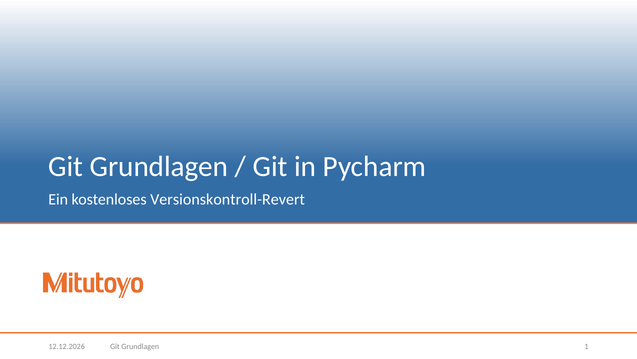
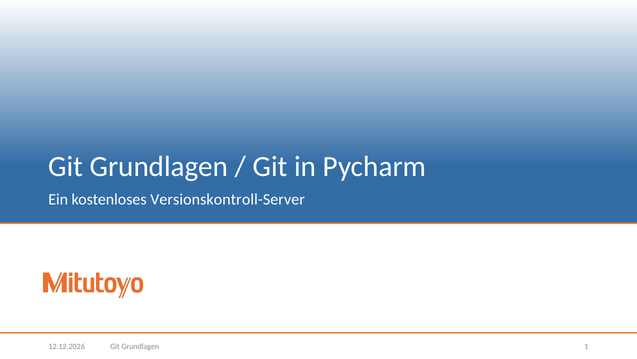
Versionskontroll-Revert: Versionskontroll-Revert -> Versionskontroll-Server
